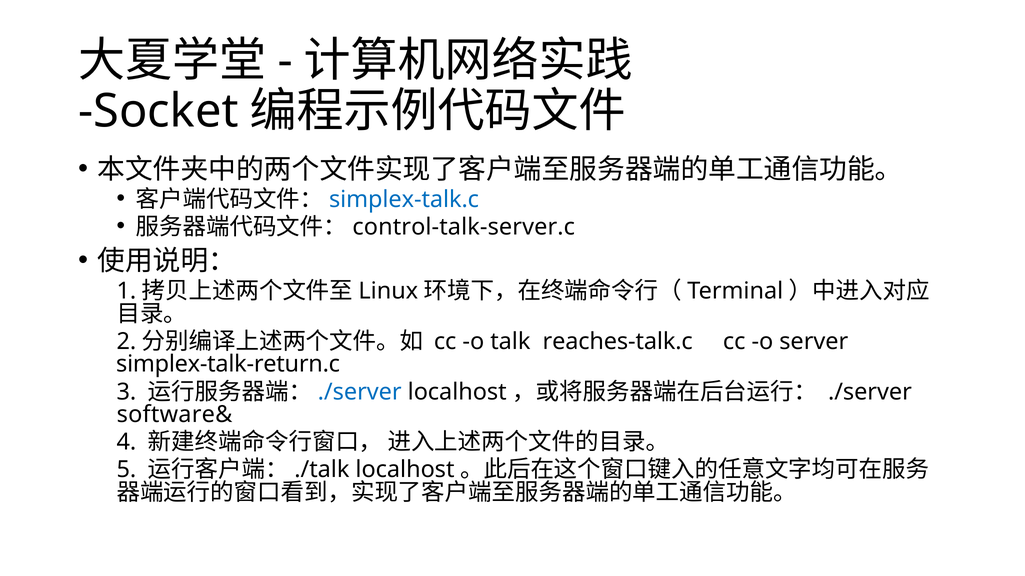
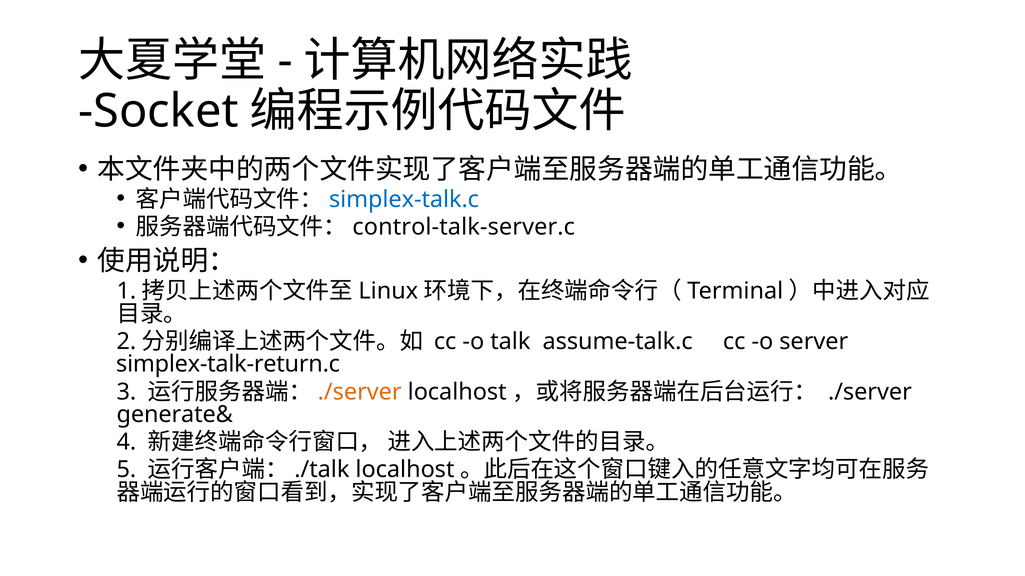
reaches-talk.c: reaches-talk.c -> assume-talk.c
./server at (360, 392) colour: blue -> orange
software&: software& -> generate&
